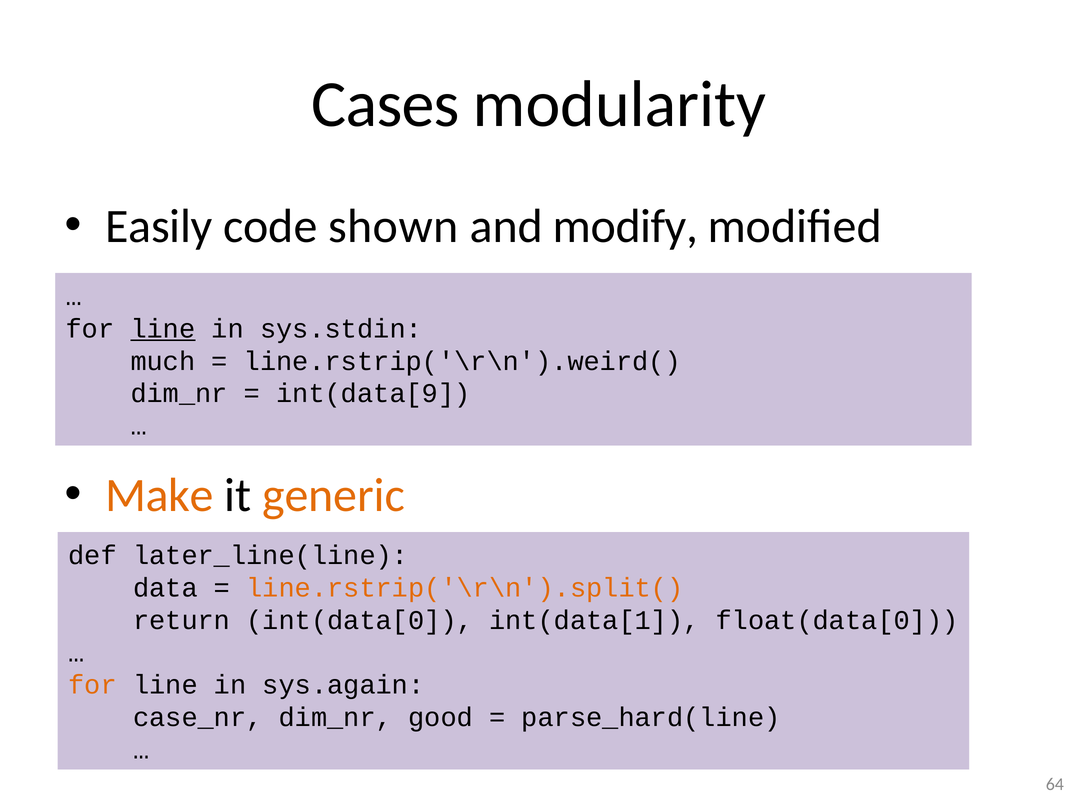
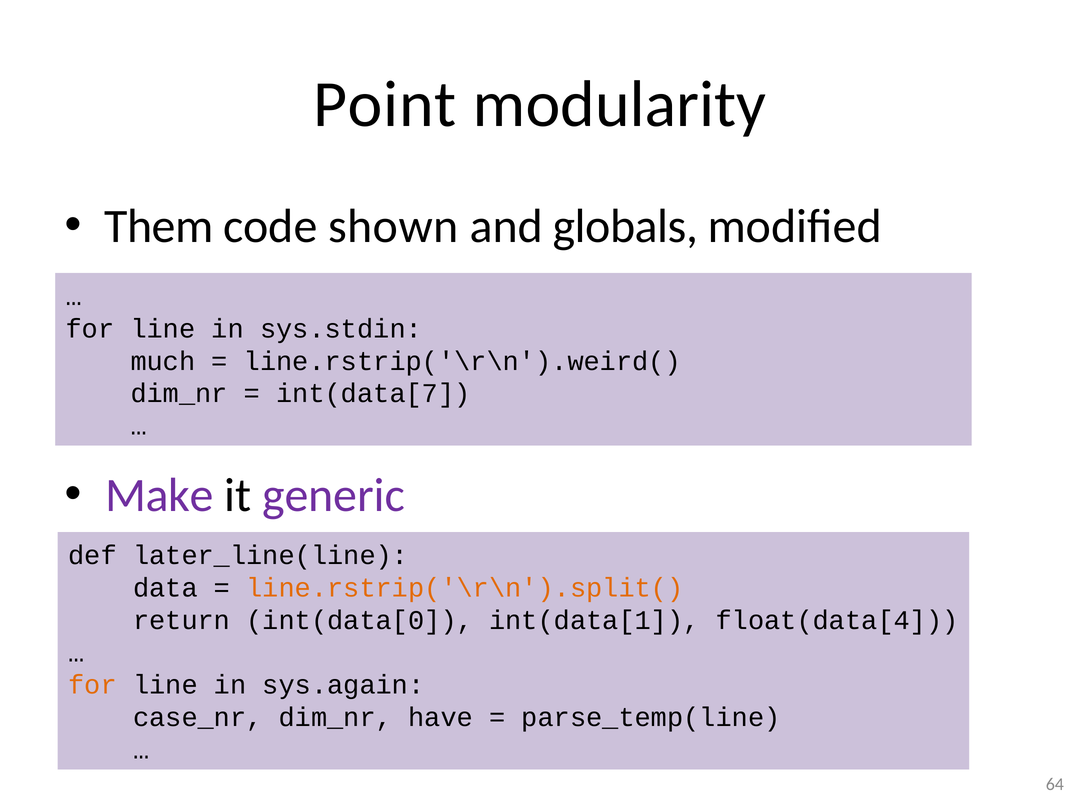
Cases: Cases -> Point
Easily: Easily -> Them
modify: modify -> globals
line at (163, 328) underline: present -> none
int(data[9: int(data[9 -> int(data[7
Make colour: orange -> purple
generic colour: orange -> purple
float(data[0: float(data[0 -> float(data[4
good: good -> have
parse_hard(line: parse_hard(line -> parse_temp(line
